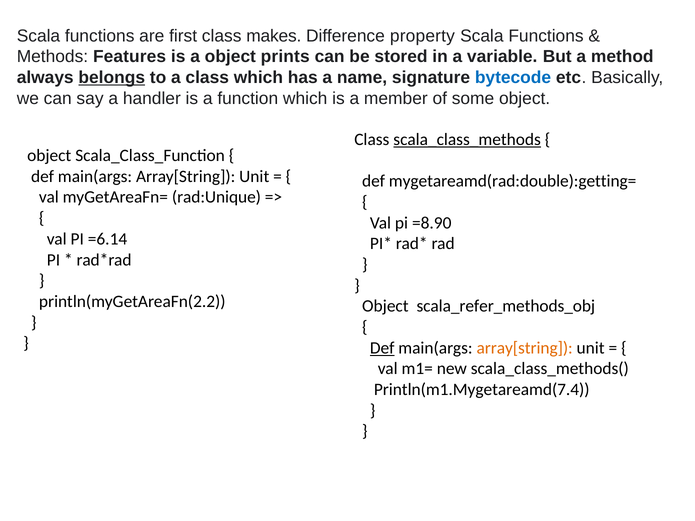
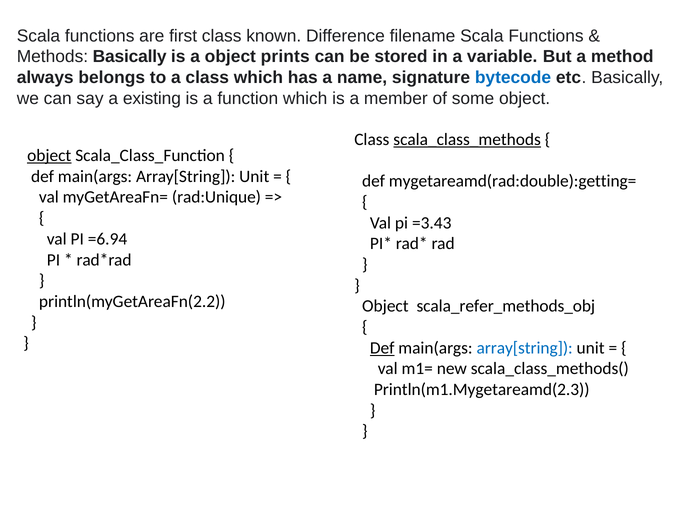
makes: makes -> known
property: property -> filename
Methods Features: Features -> Basically
belongs underline: present -> none
handler: handler -> existing
object at (49, 156) underline: none -> present
=8.90: =8.90 -> =3.43
=6.14: =6.14 -> =6.94
array[string at (525, 348) colour: orange -> blue
Println(m1.Mygetareamd(7.4: Println(m1.Mygetareamd(7.4 -> Println(m1.Mygetareamd(2.3
